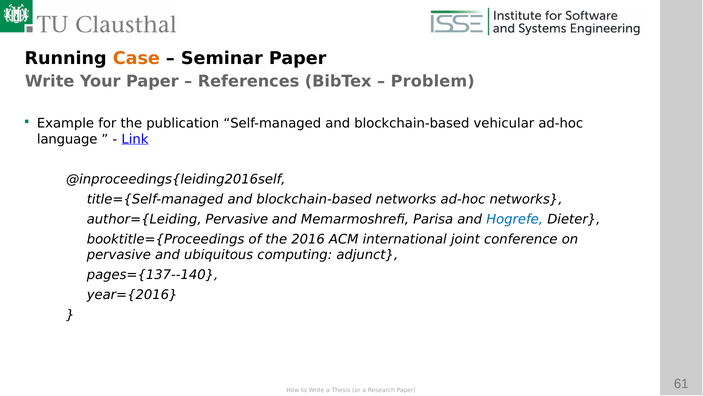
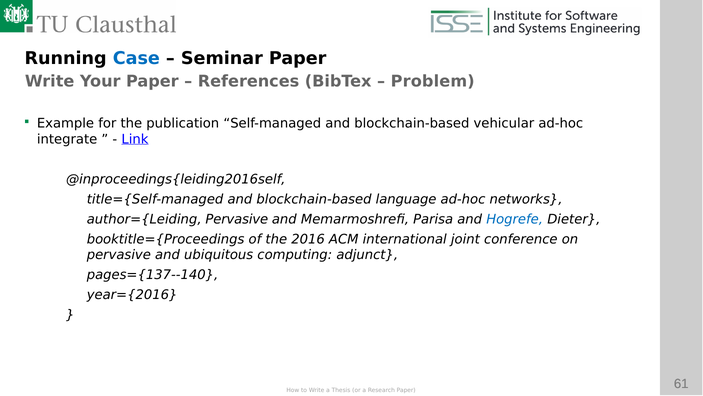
Case colour: orange -> blue
language: language -> integrate
blockchain-based networks: networks -> language
